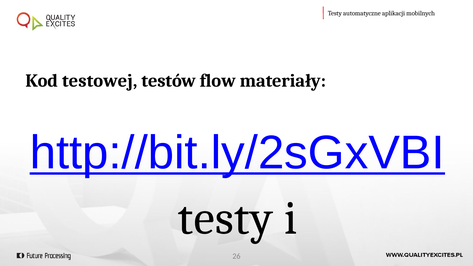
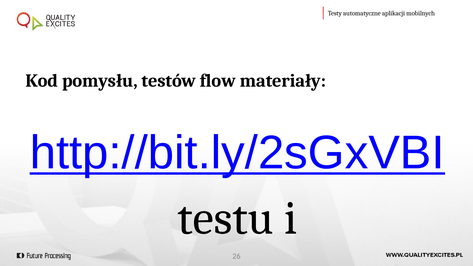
testowej: testowej -> pomysłu
testy at (225, 218): testy -> testu
